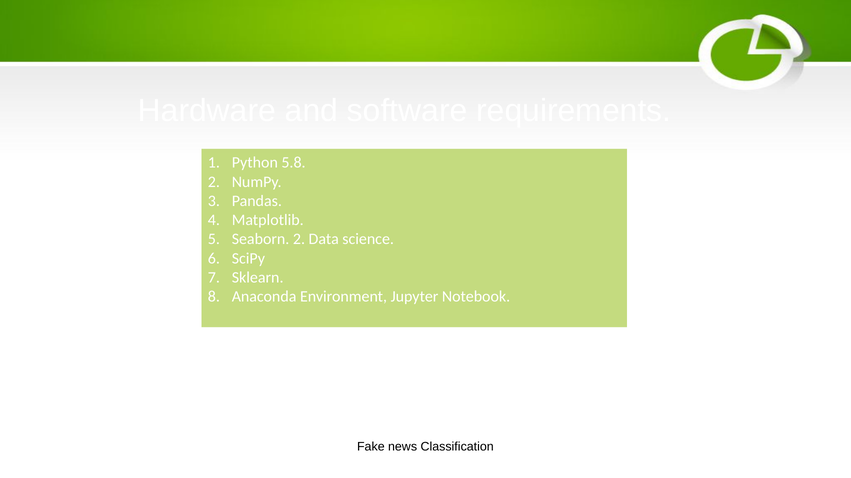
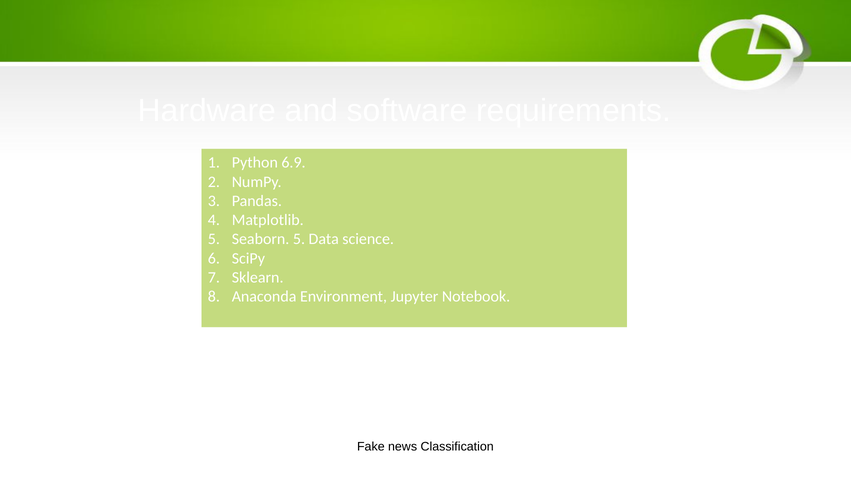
5.8: 5.8 -> 6.9
Seaborn 2: 2 -> 5
